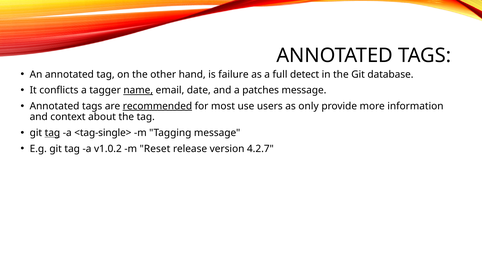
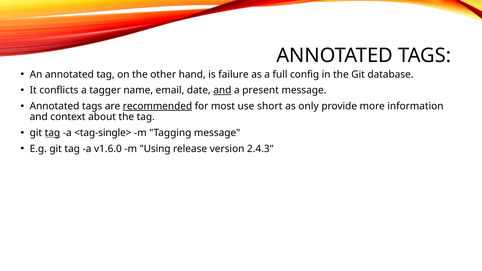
detect: detect -> config
name underline: present -> none
and at (222, 90) underline: none -> present
patches: patches -> present
users: users -> short
v1.0.2: v1.0.2 -> v1.6.0
Reset: Reset -> Using
4.2.7: 4.2.7 -> 2.4.3
